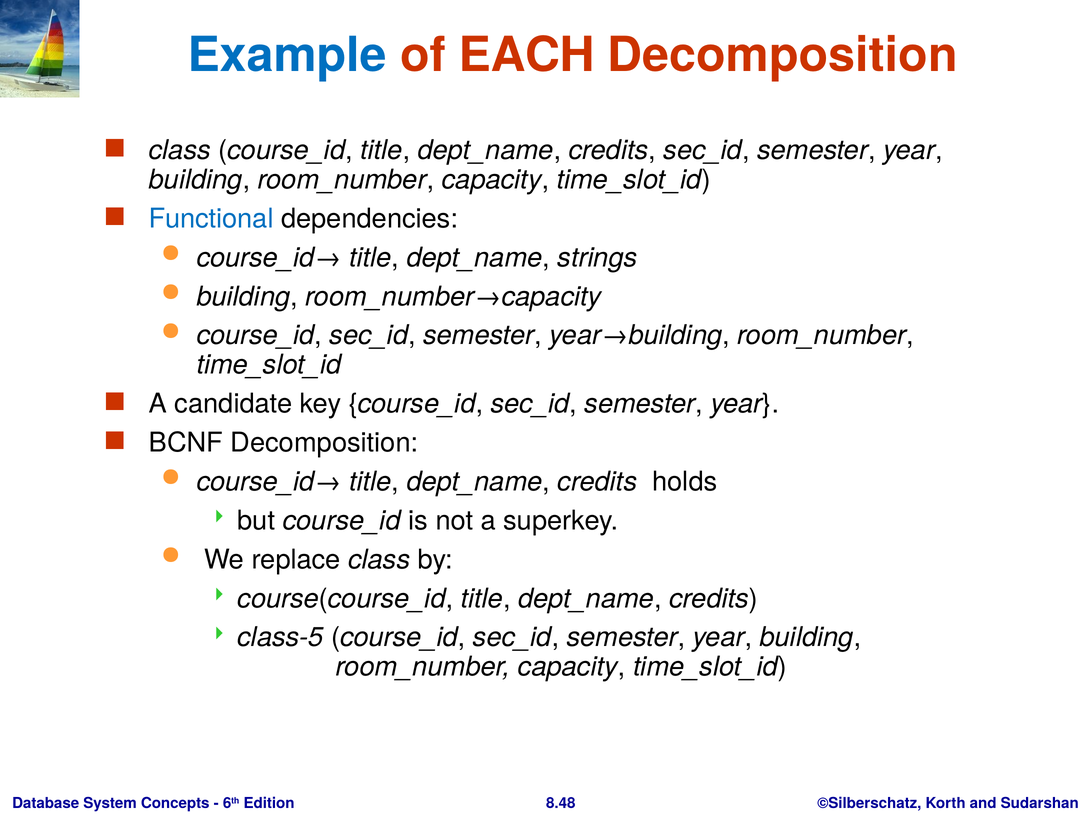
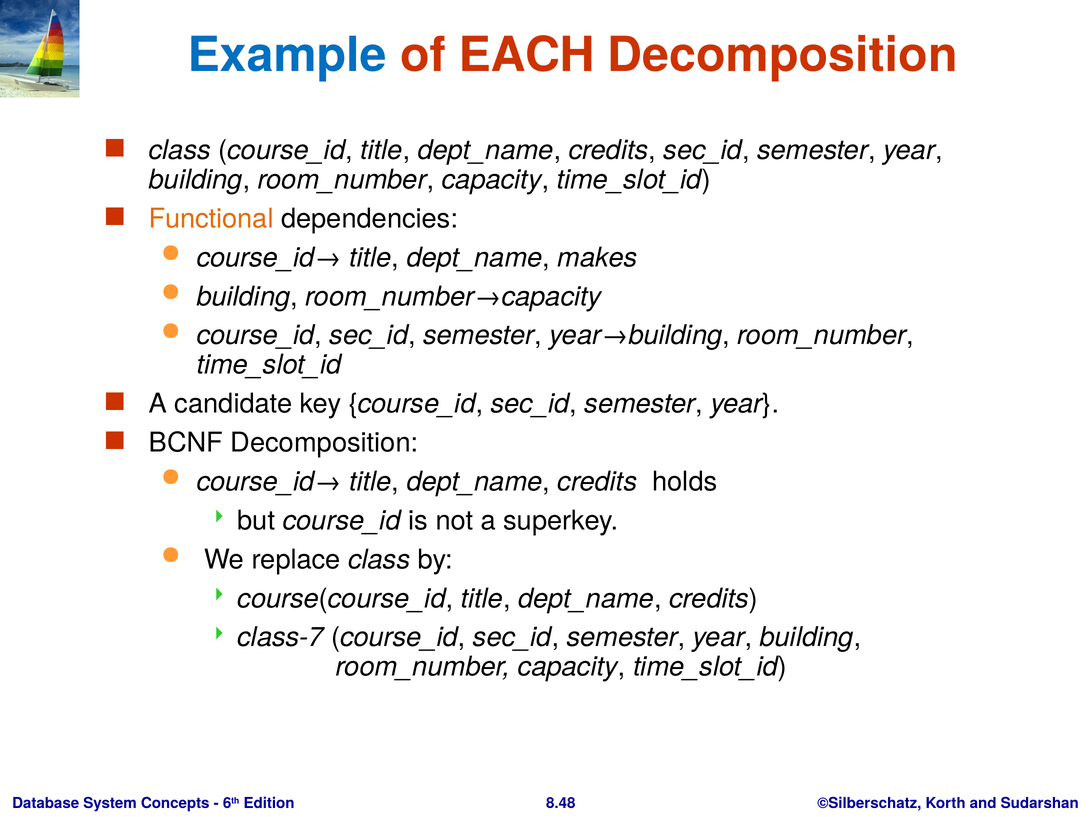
Functional colour: blue -> orange
strings: strings -> makes
class-5: class-5 -> class-7
